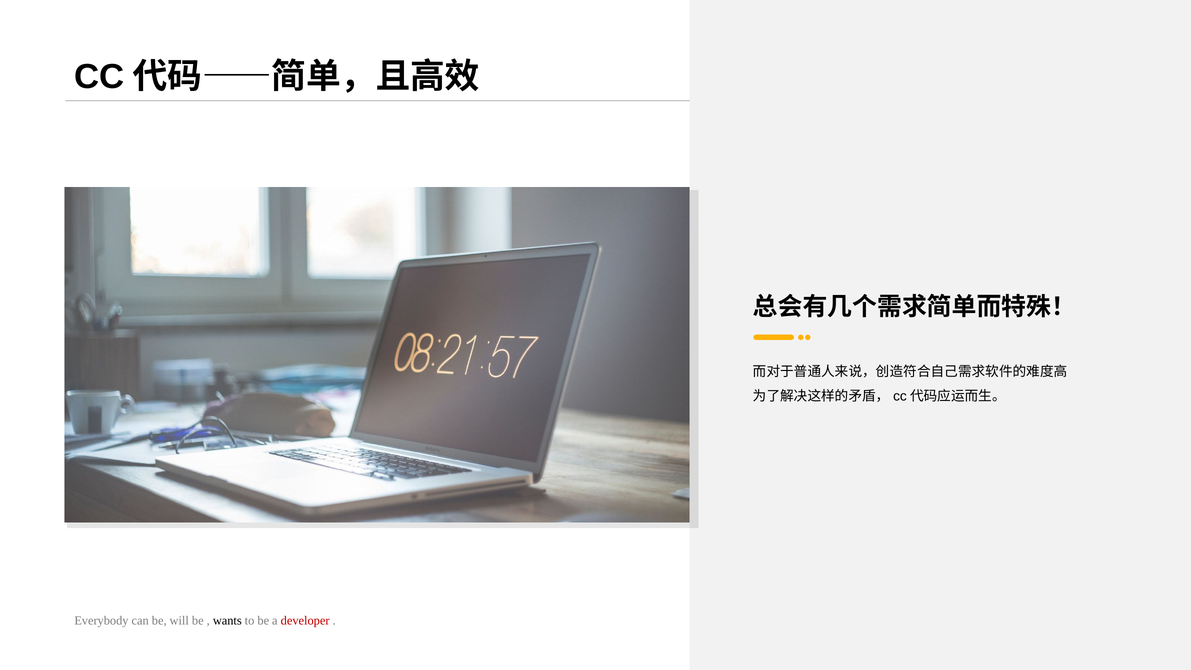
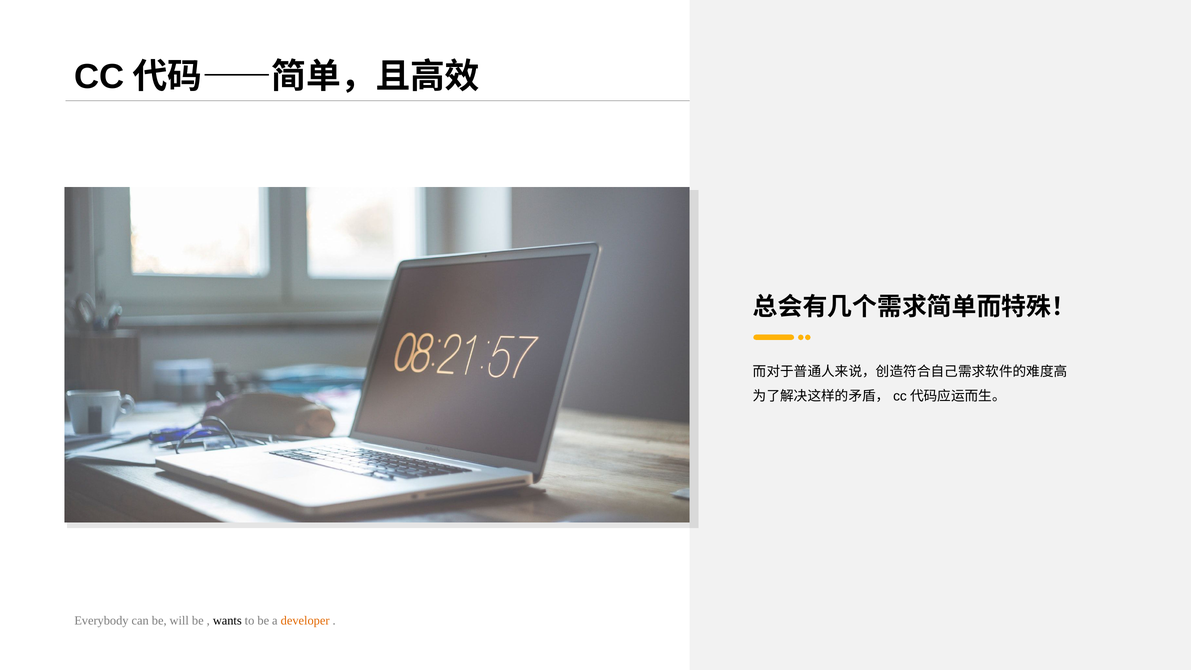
developer colour: red -> orange
